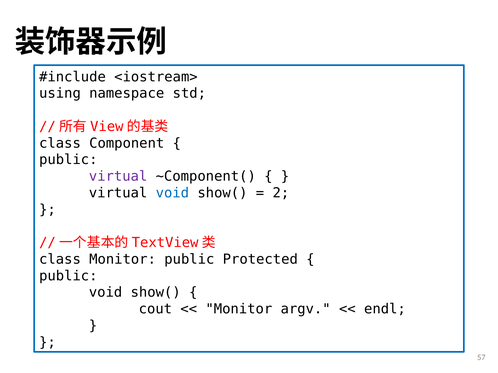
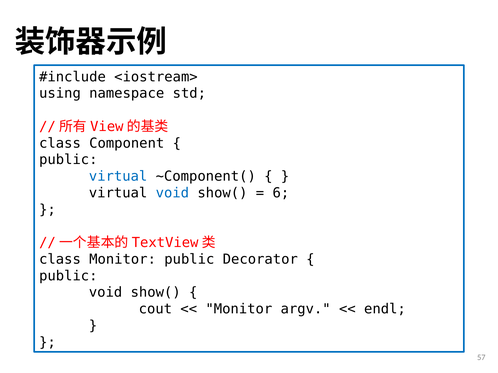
virtual at (118, 177) colour: purple -> blue
2: 2 -> 6
Protected: Protected -> Decorator
